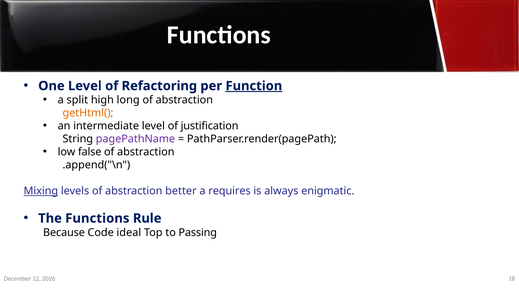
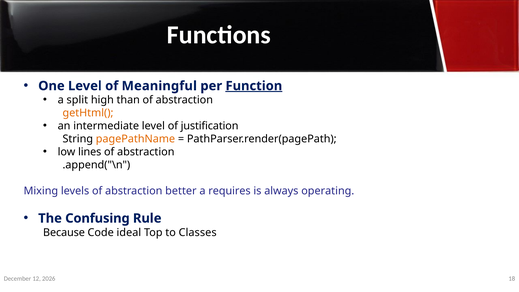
Refactoring: Refactoring -> Meaningful
long: long -> than
pagePathName colour: purple -> orange
false: false -> lines
Mixing underline: present -> none
enigmatic: enigmatic -> operating
The Functions: Functions -> Confusing
Passing: Passing -> Classes
